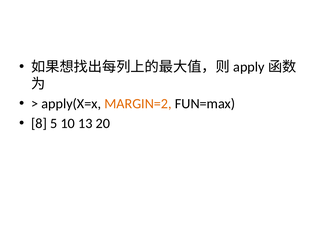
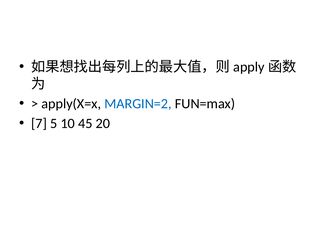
MARGIN=2 colour: orange -> blue
8: 8 -> 7
13: 13 -> 45
